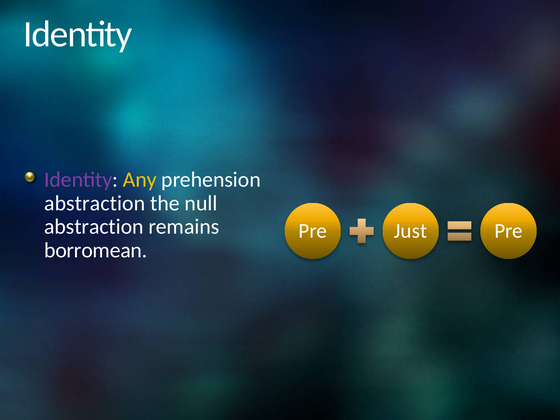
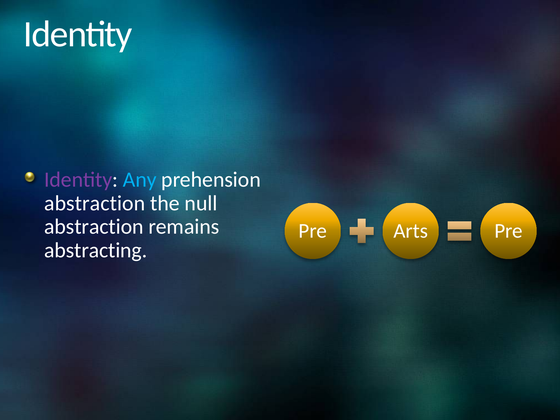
Any colour: yellow -> light blue
Just: Just -> Arts
borromean: borromean -> abstracting
